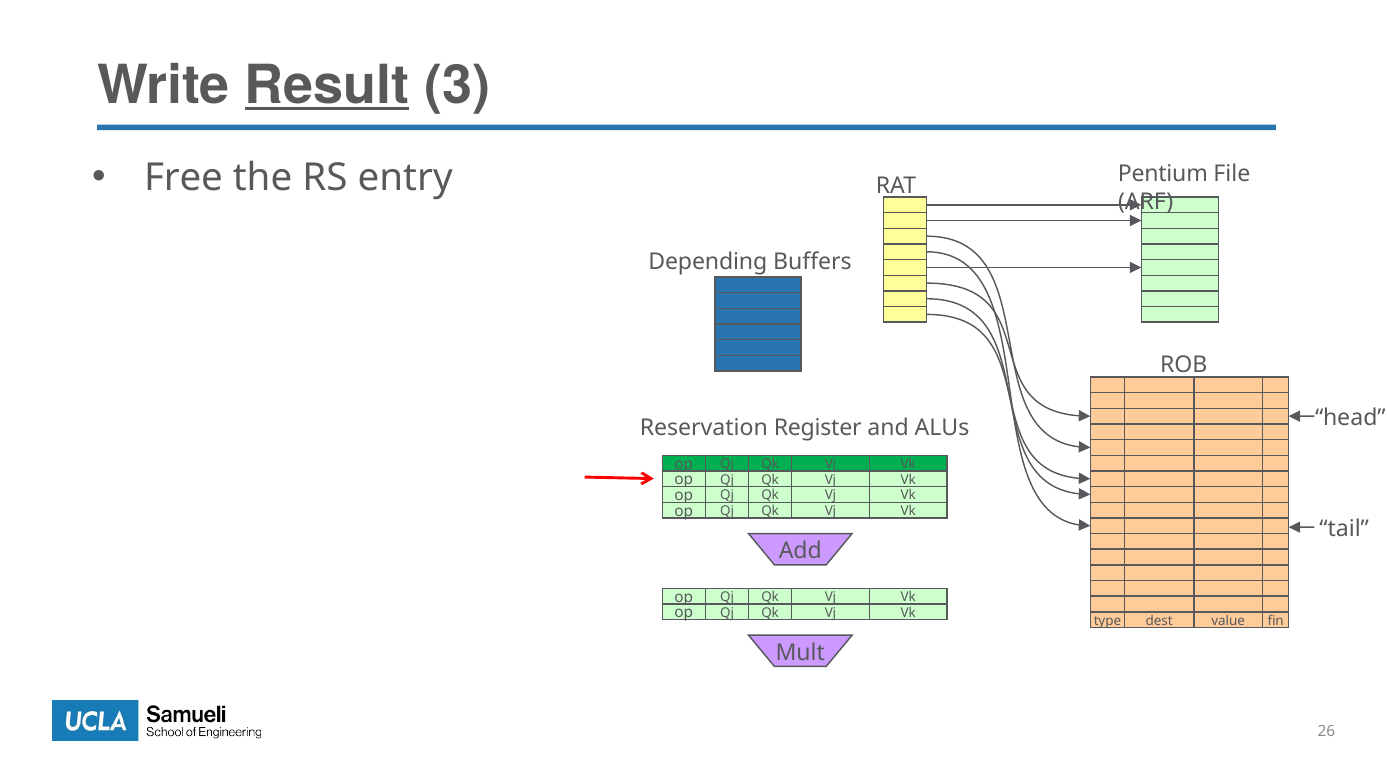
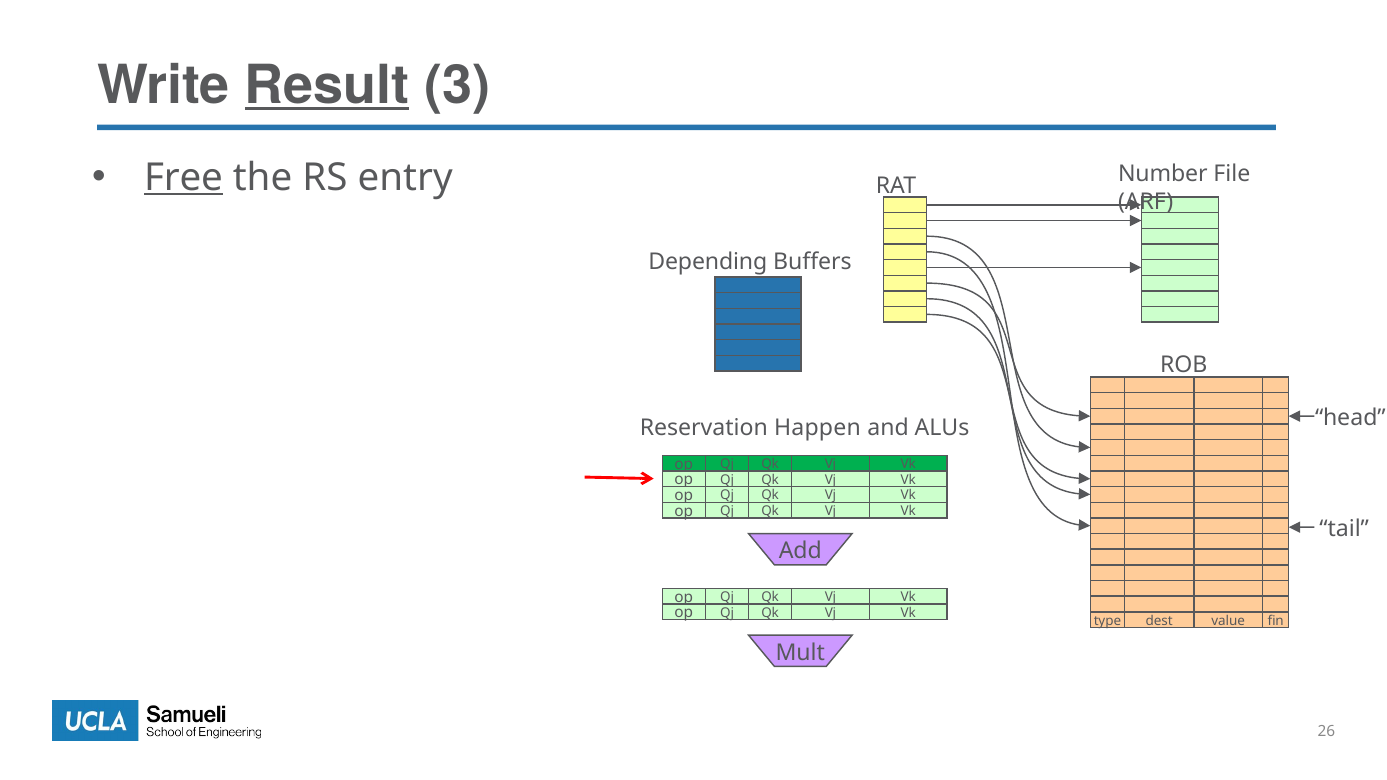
Free underline: none -> present
Pentium: Pentium -> Number
Register: Register -> Happen
